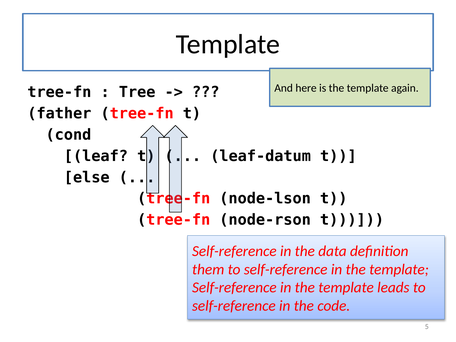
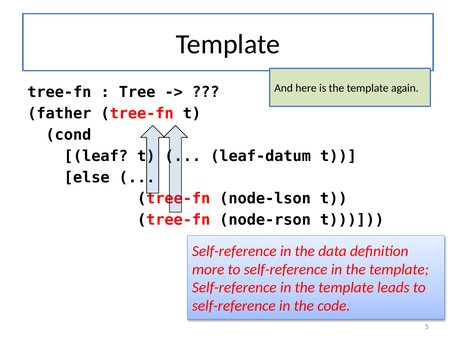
them: them -> more
